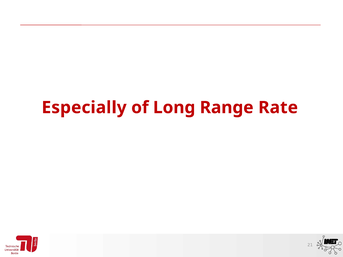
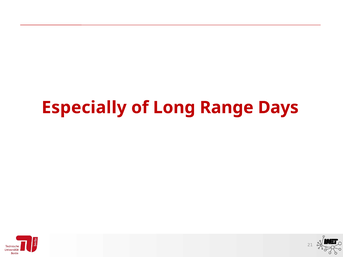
Rate: Rate -> Days
